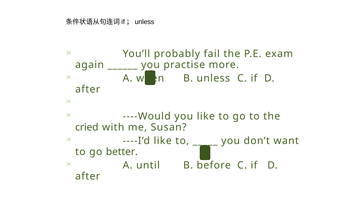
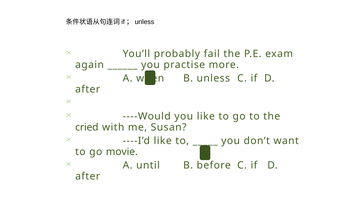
better: better -> movie
